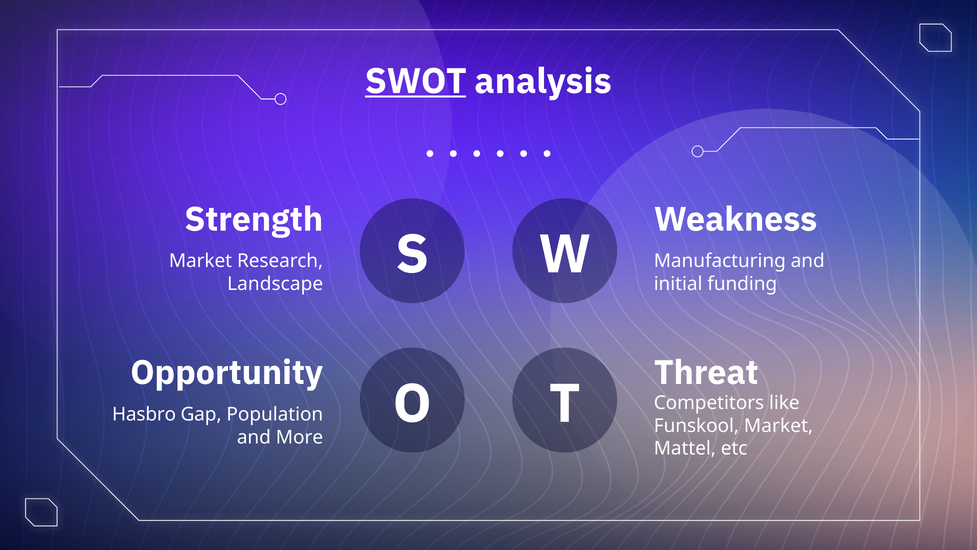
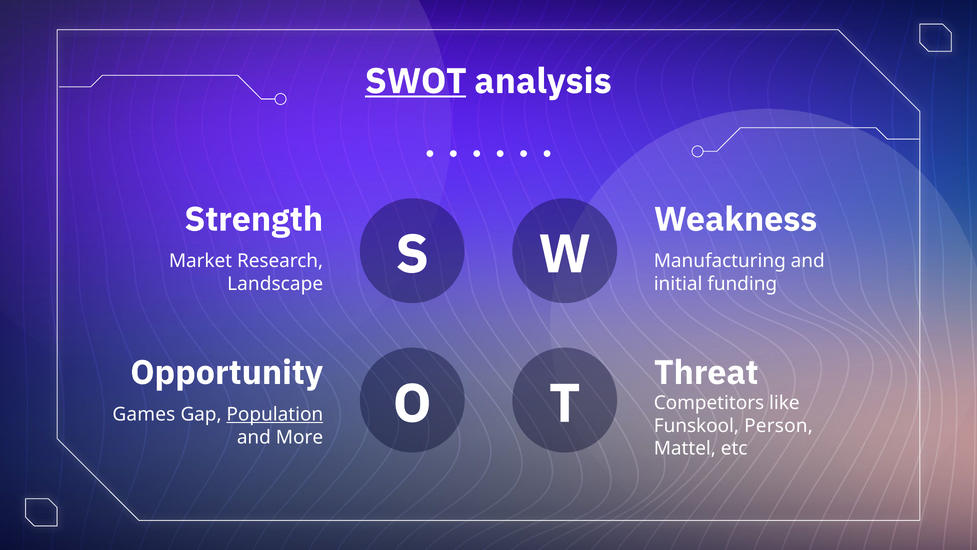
Hasbro: Hasbro -> Games
Population underline: none -> present
Funskool Market: Market -> Person
